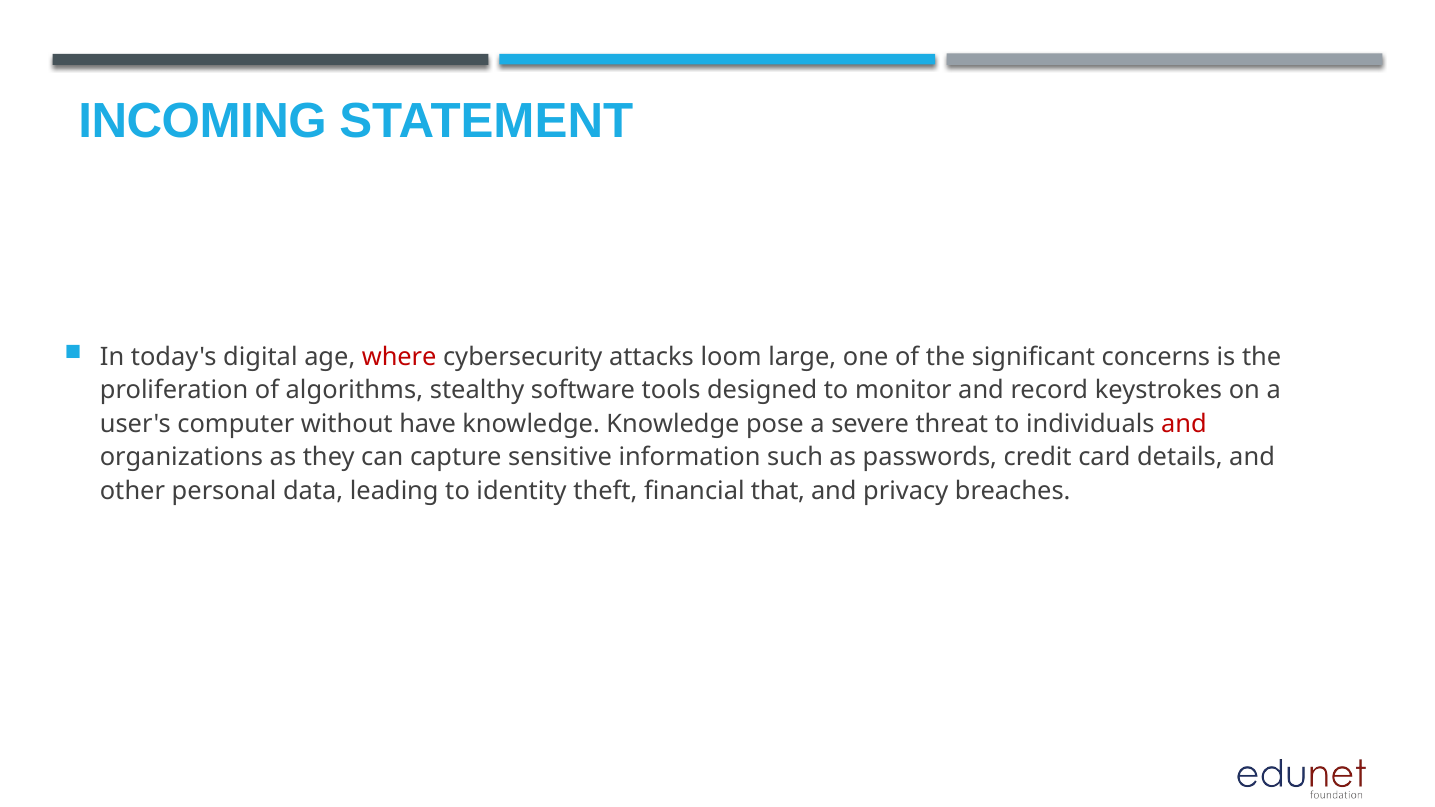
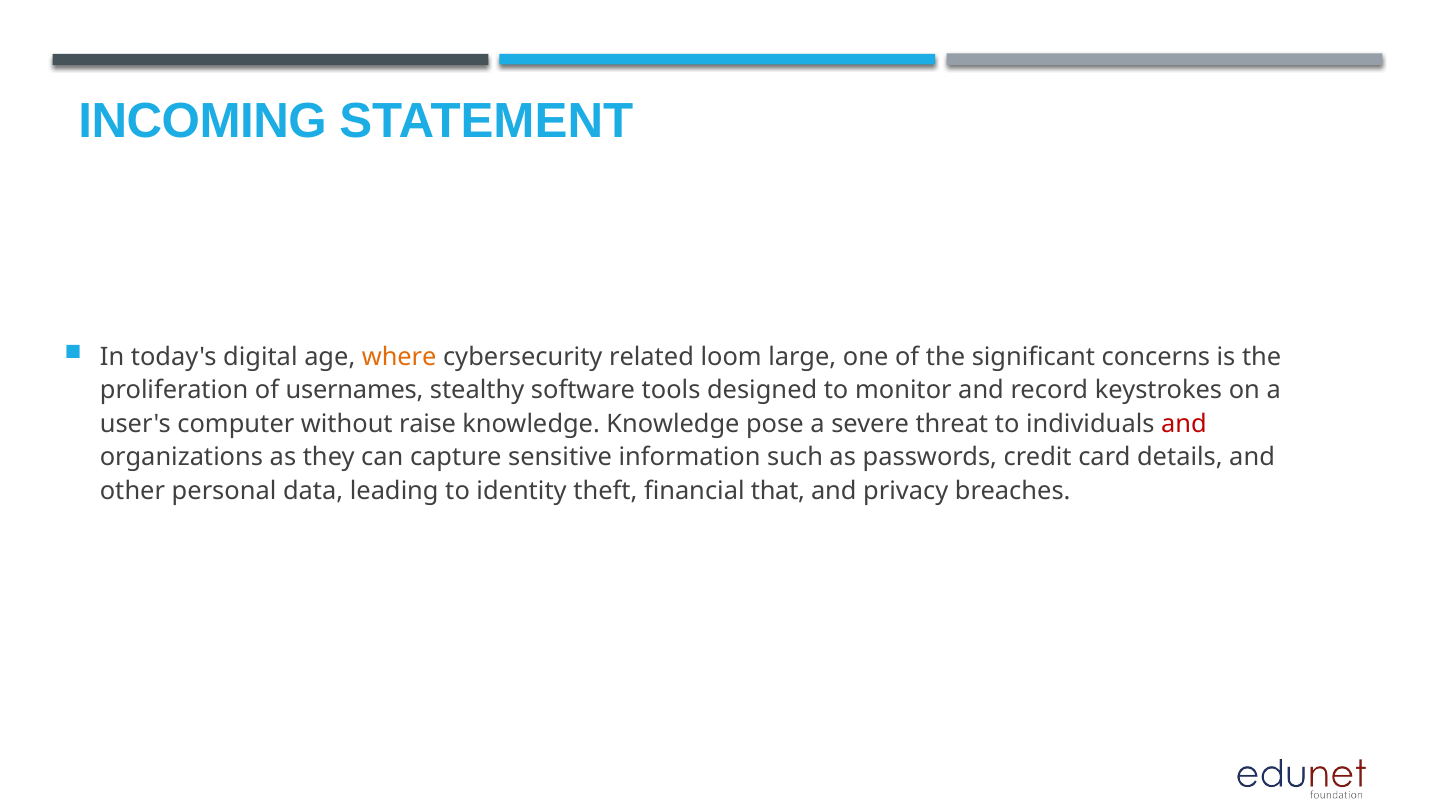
where colour: red -> orange
attacks: attacks -> related
algorithms: algorithms -> usernames
have: have -> raise
